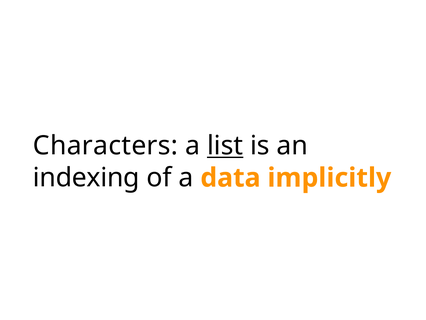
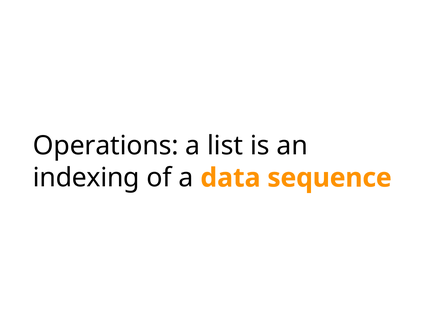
Characters: Characters -> Operations
list underline: present -> none
implicitly: implicitly -> sequence
